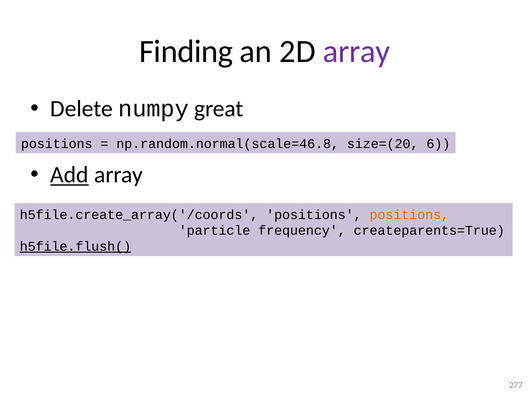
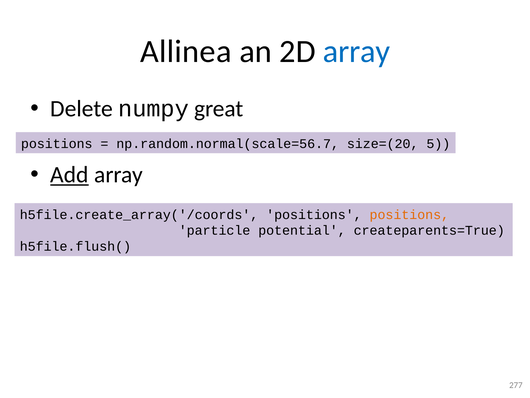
Finding: Finding -> Allinea
array at (357, 51) colour: purple -> blue
np.random.normal(scale=46.8: np.random.normal(scale=46.8 -> np.random.normal(scale=56.7
6: 6 -> 5
frequency: frequency -> potential
h5file.flush( underline: present -> none
